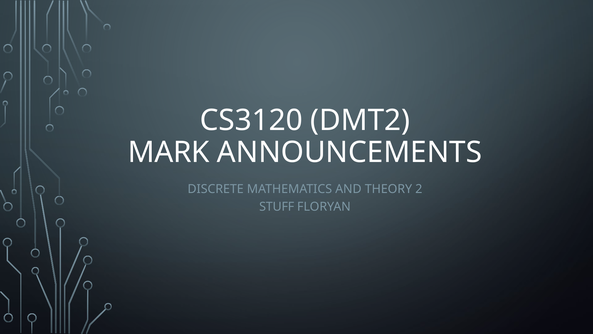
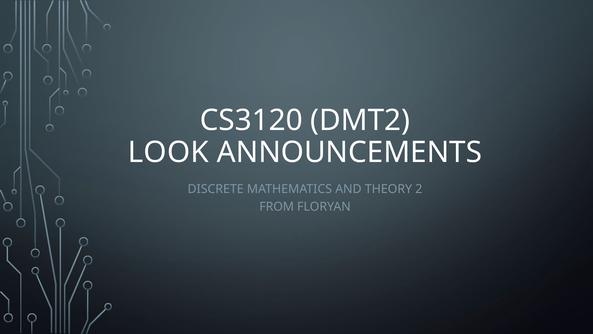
MARK: MARK -> LOOK
STUFF: STUFF -> FROM
